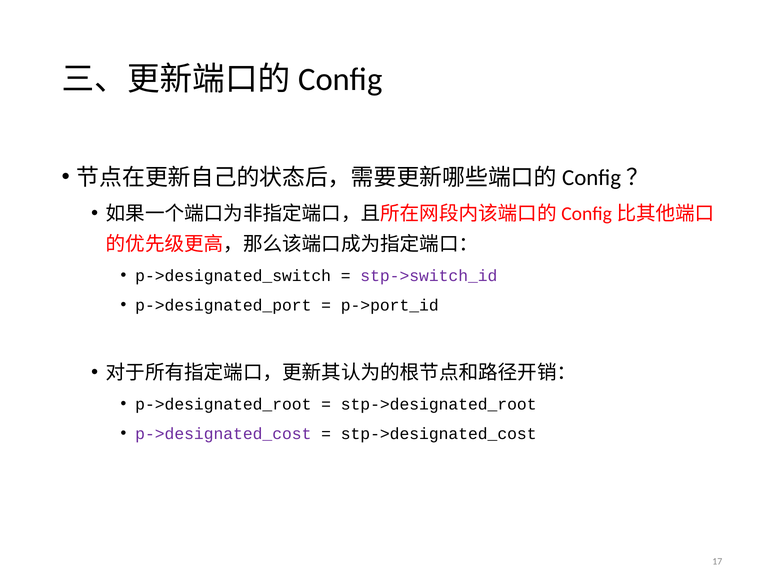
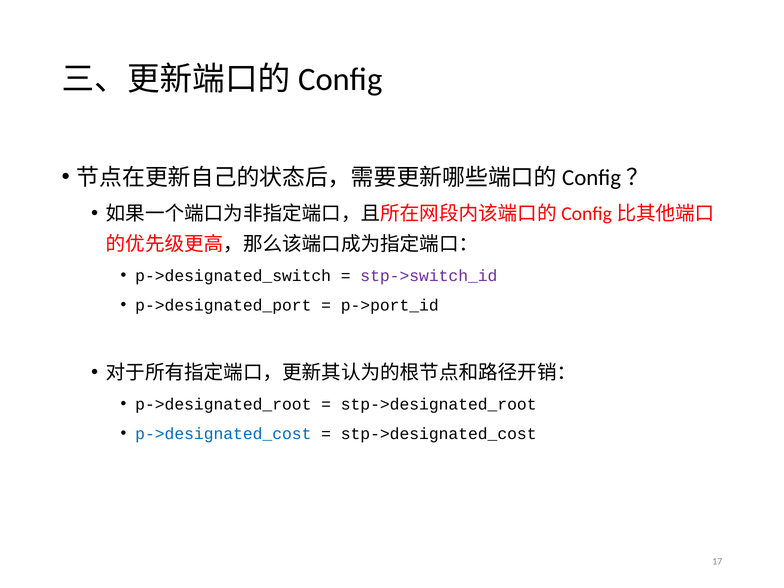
p->designated_cost colour: purple -> blue
